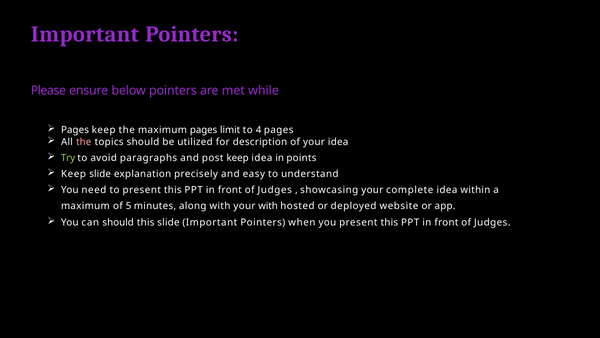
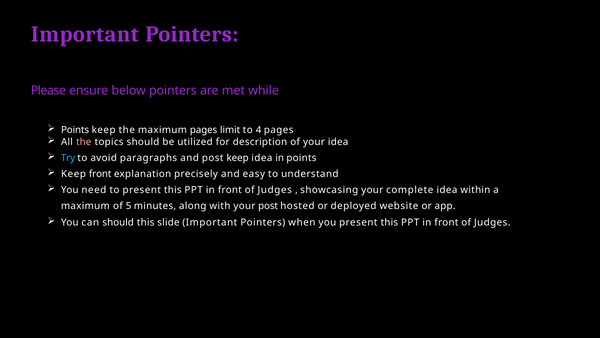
Pages at (75, 130): Pages -> Points
Try colour: light green -> light blue
Keep slide: slide -> front
your with: with -> post
